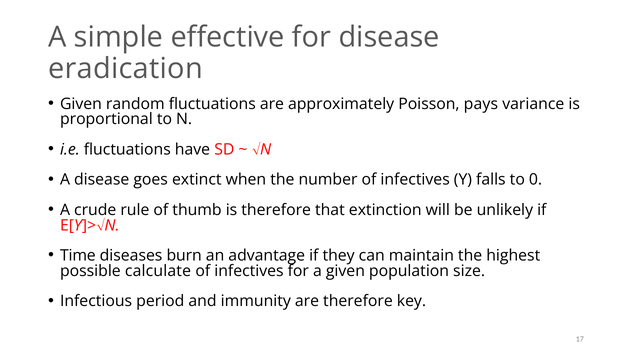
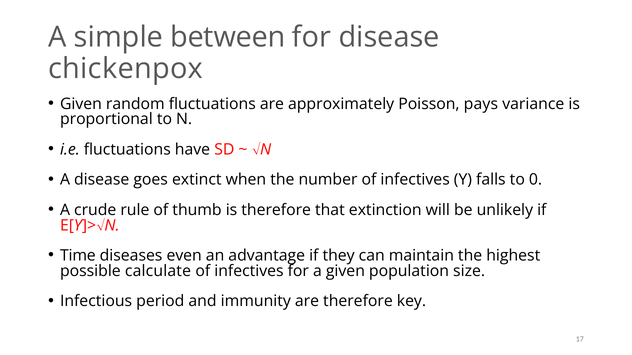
effective: effective -> between
eradication: eradication -> chickenpox
burn: burn -> even
